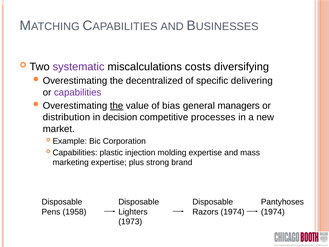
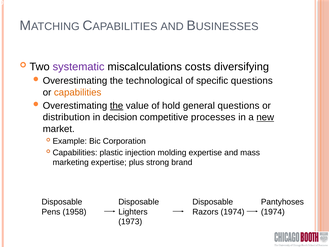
decentralized: decentralized -> technological
specific delivering: delivering -> questions
capabilities at (78, 92) colour: purple -> orange
bias: bias -> hold
general managers: managers -> questions
new underline: none -> present
